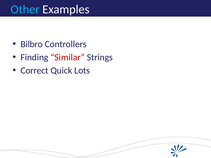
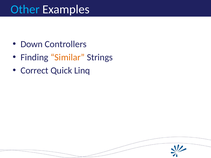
Bilbro: Bilbro -> Down
Similar colour: red -> orange
Lots: Lots -> Linq
